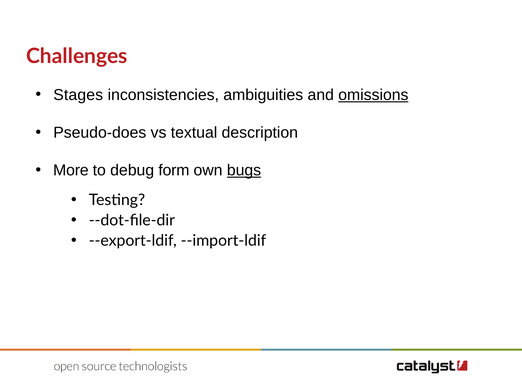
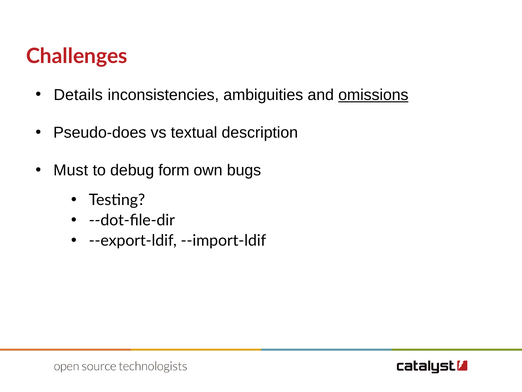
Stages: Stages -> Details
More: More -> Must
bugs underline: present -> none
